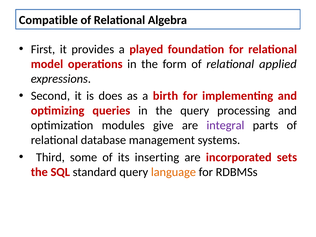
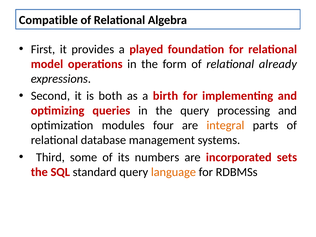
applied: applied -> already
does: does -> both
give: give -> four
integral colour: purple -> orange
inserting: inserting -> numbers
